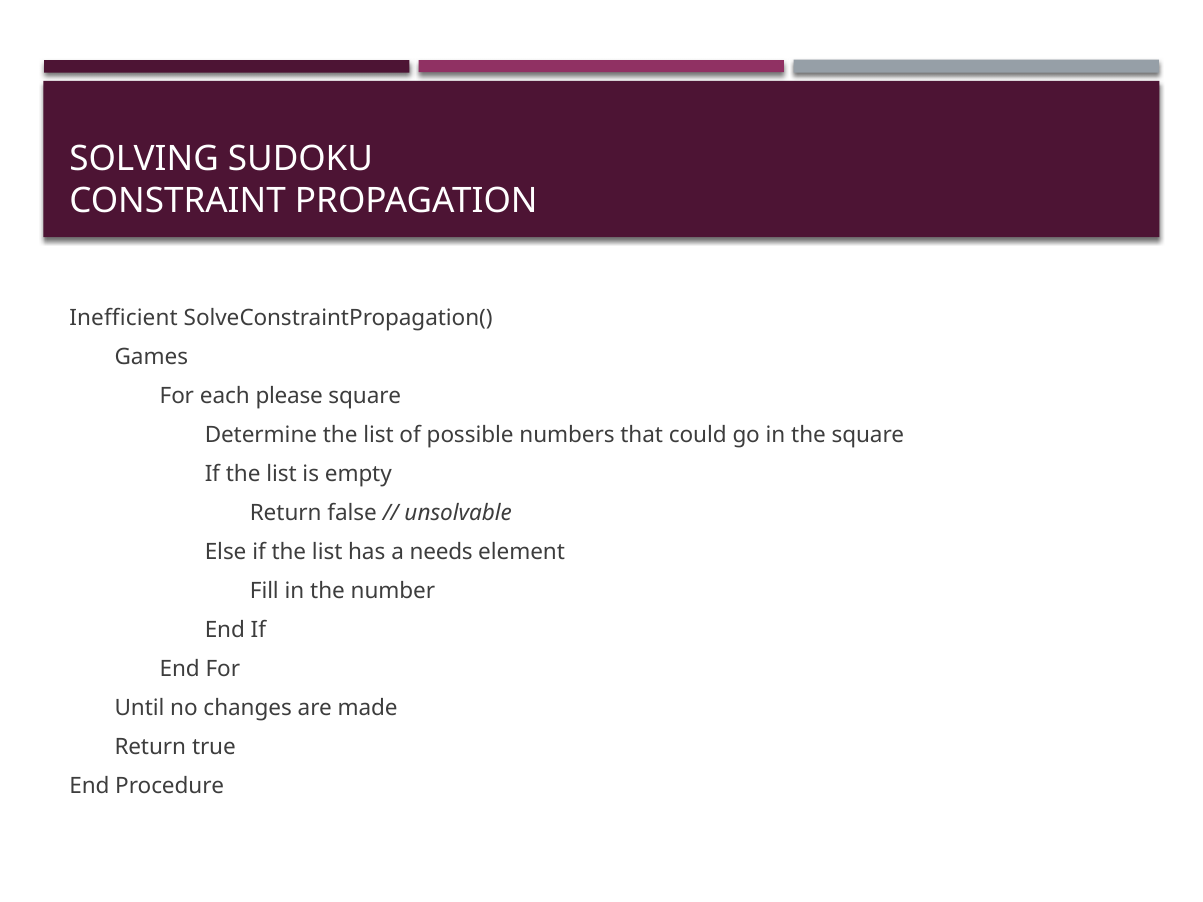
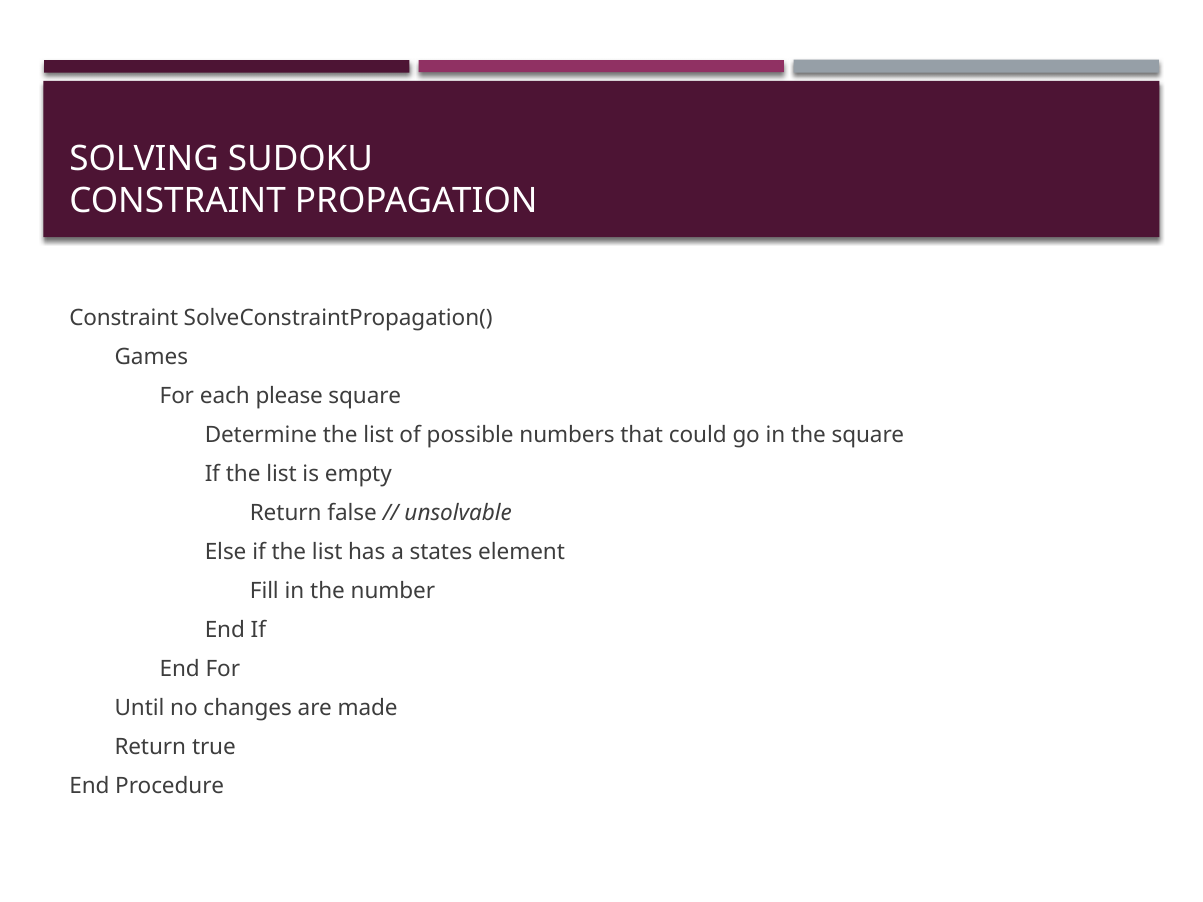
Inefficient at (124, 318): Inefficient -> Constraint
needs: needs -> states
